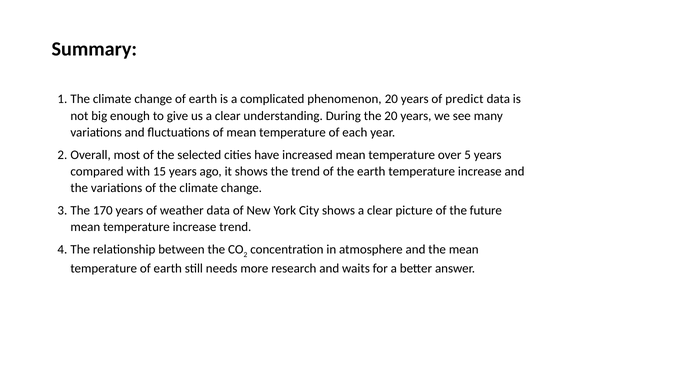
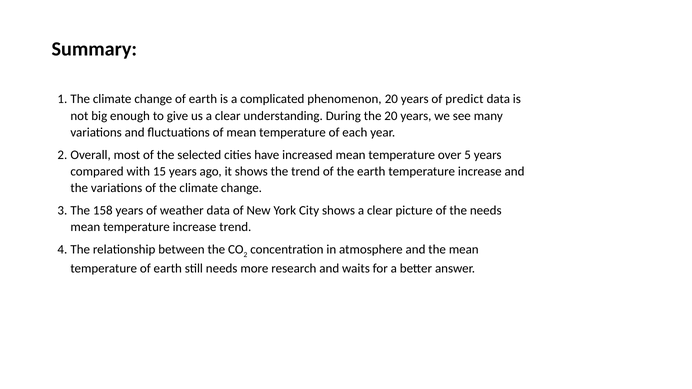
170: 170 -> 158
the future: future -> needs
